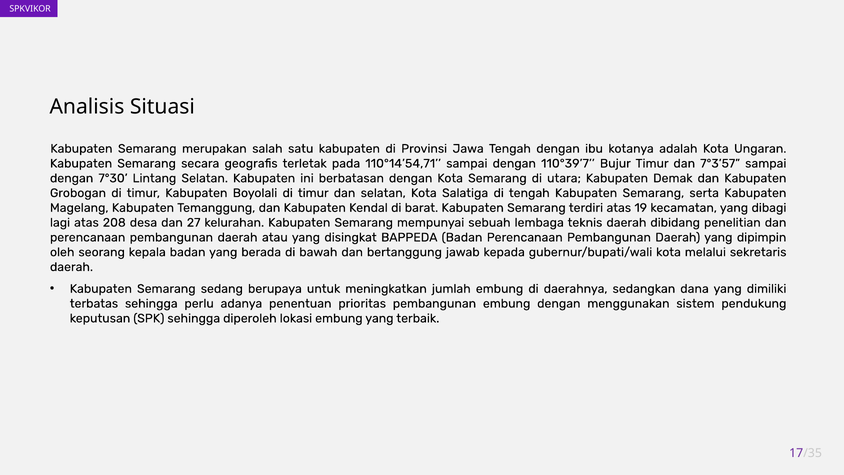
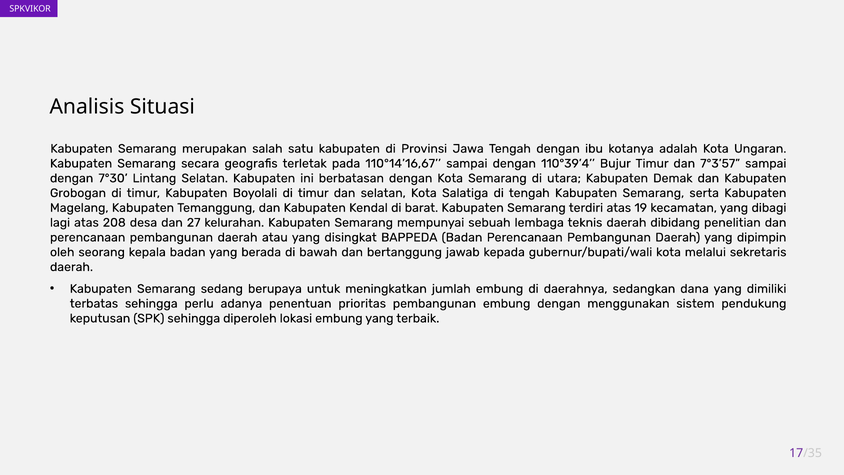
110°14’54,71: 110°14’54,71 -> 110°14’16,67
110°39’7: 110°39’7 -> 110°39’4
